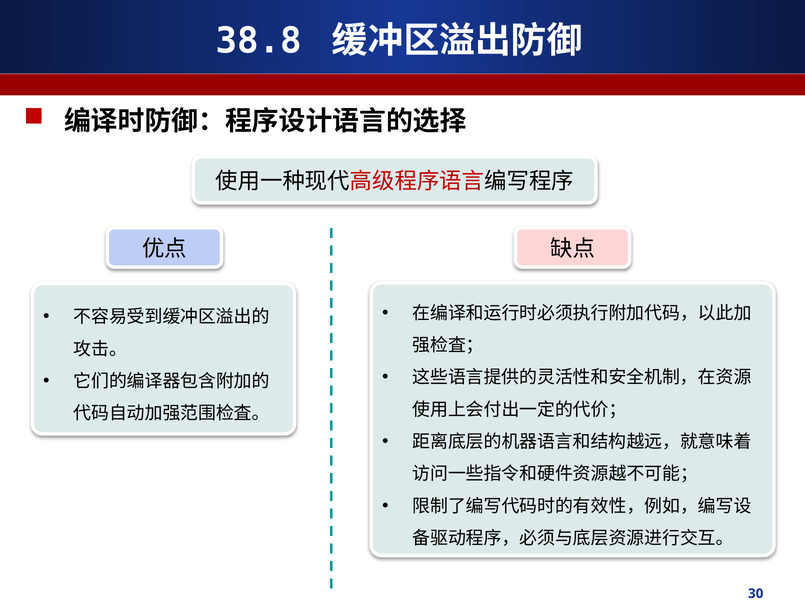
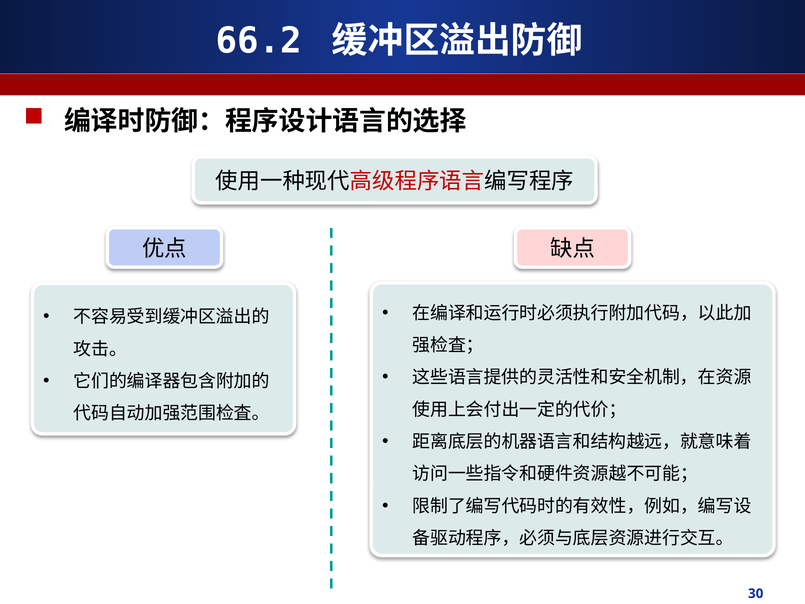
38.8: 38.8 -> 66.2
